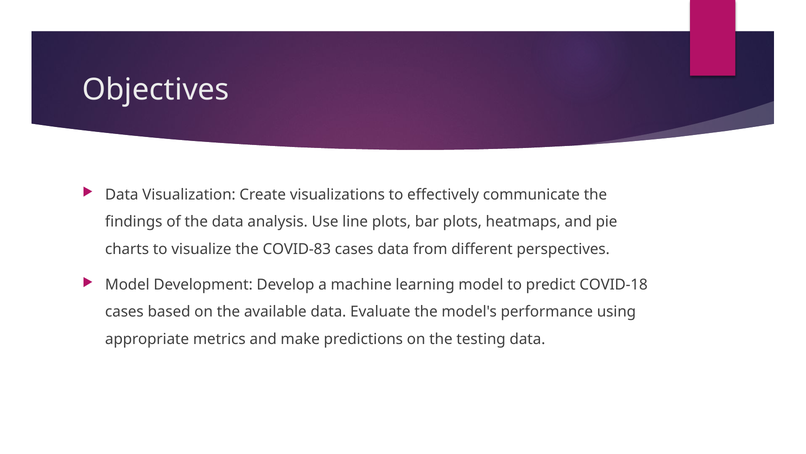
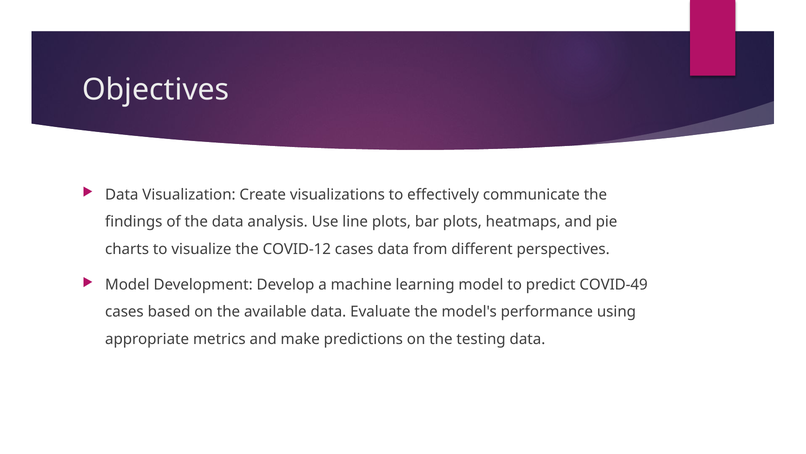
COVID-83: COVID-83 -> COVID-12
COVID-18: COVID-18 -> COVID-49
